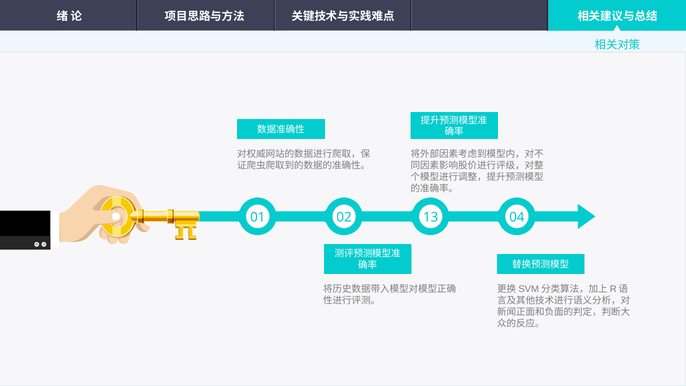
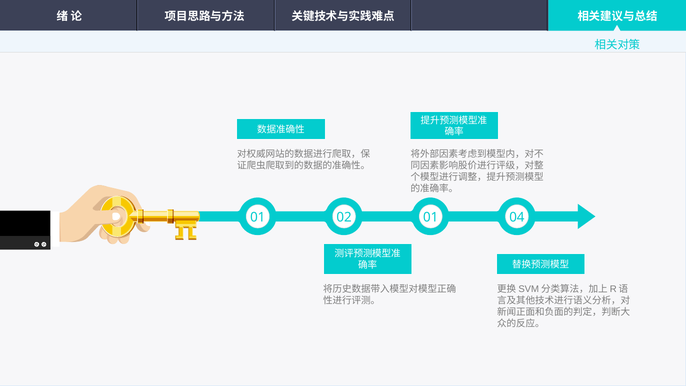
02 13: 13 -> 01
